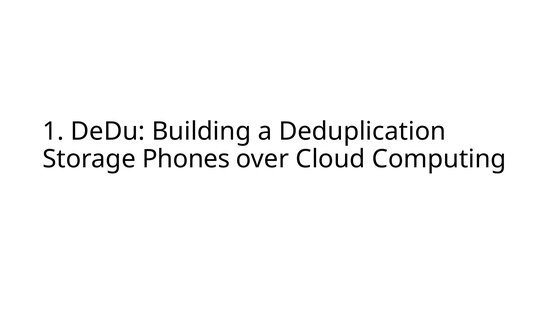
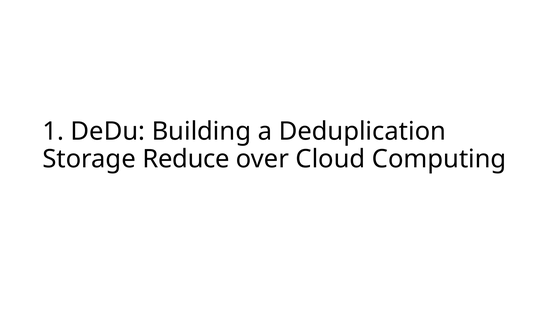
Phones: Phones -> Reduce
